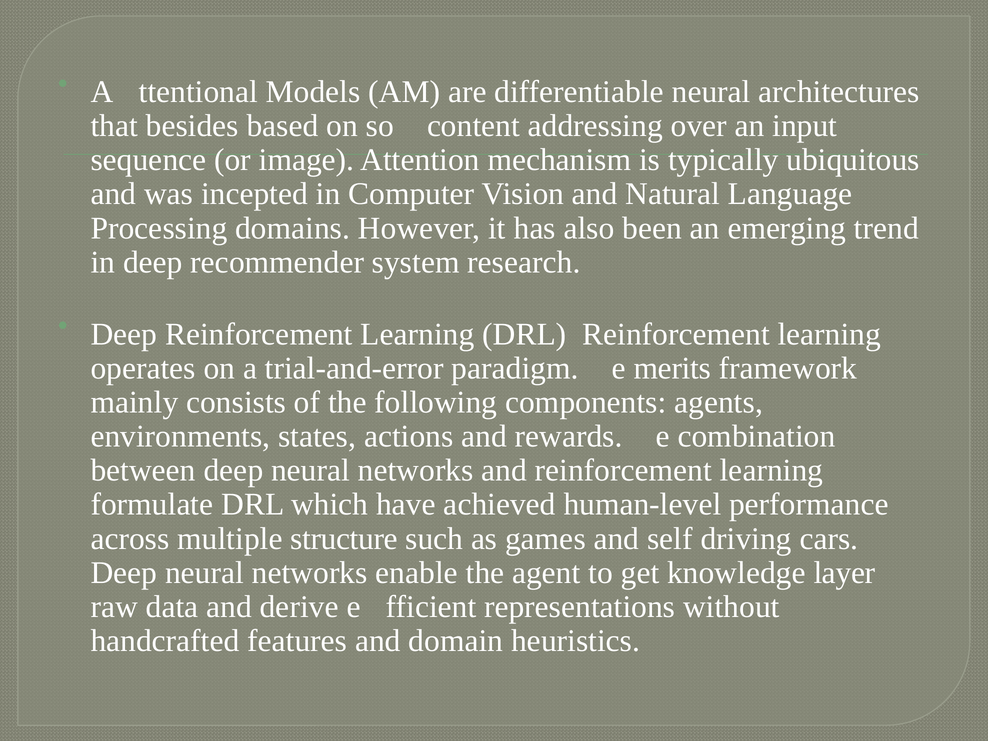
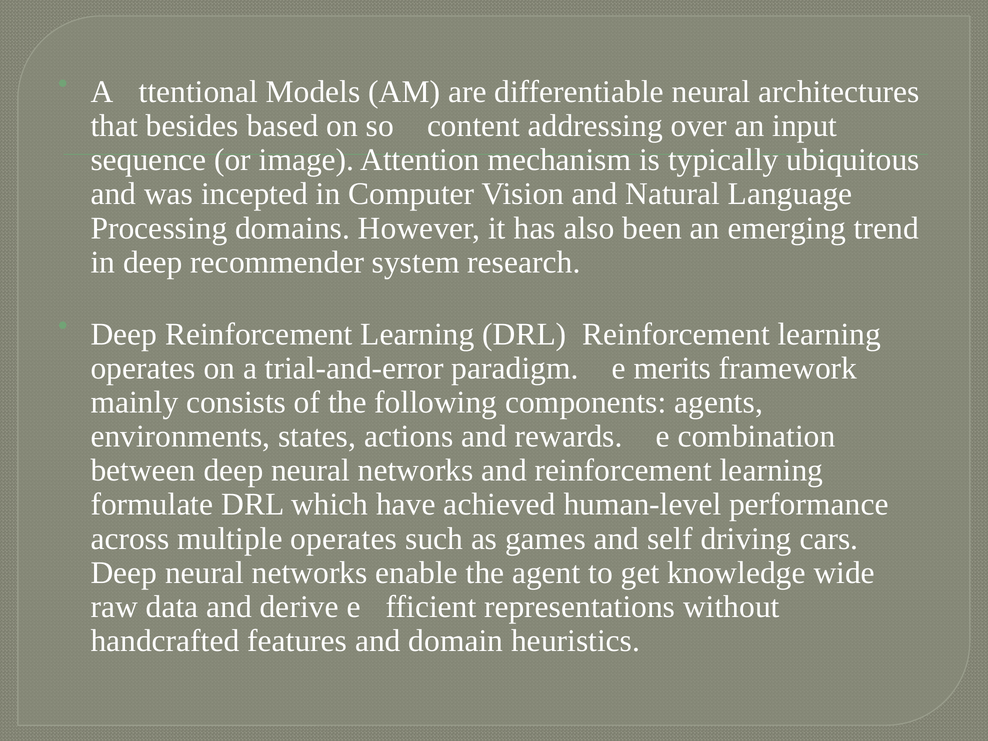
multiple structure: structure -> operates
layer: layer -> wide
